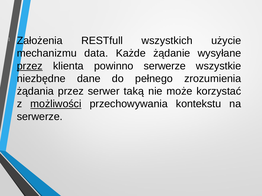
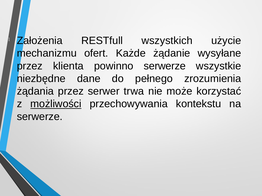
data: data -> ofert
przez at (30, 66) underline: present -> none
taką: taką -> trwa
